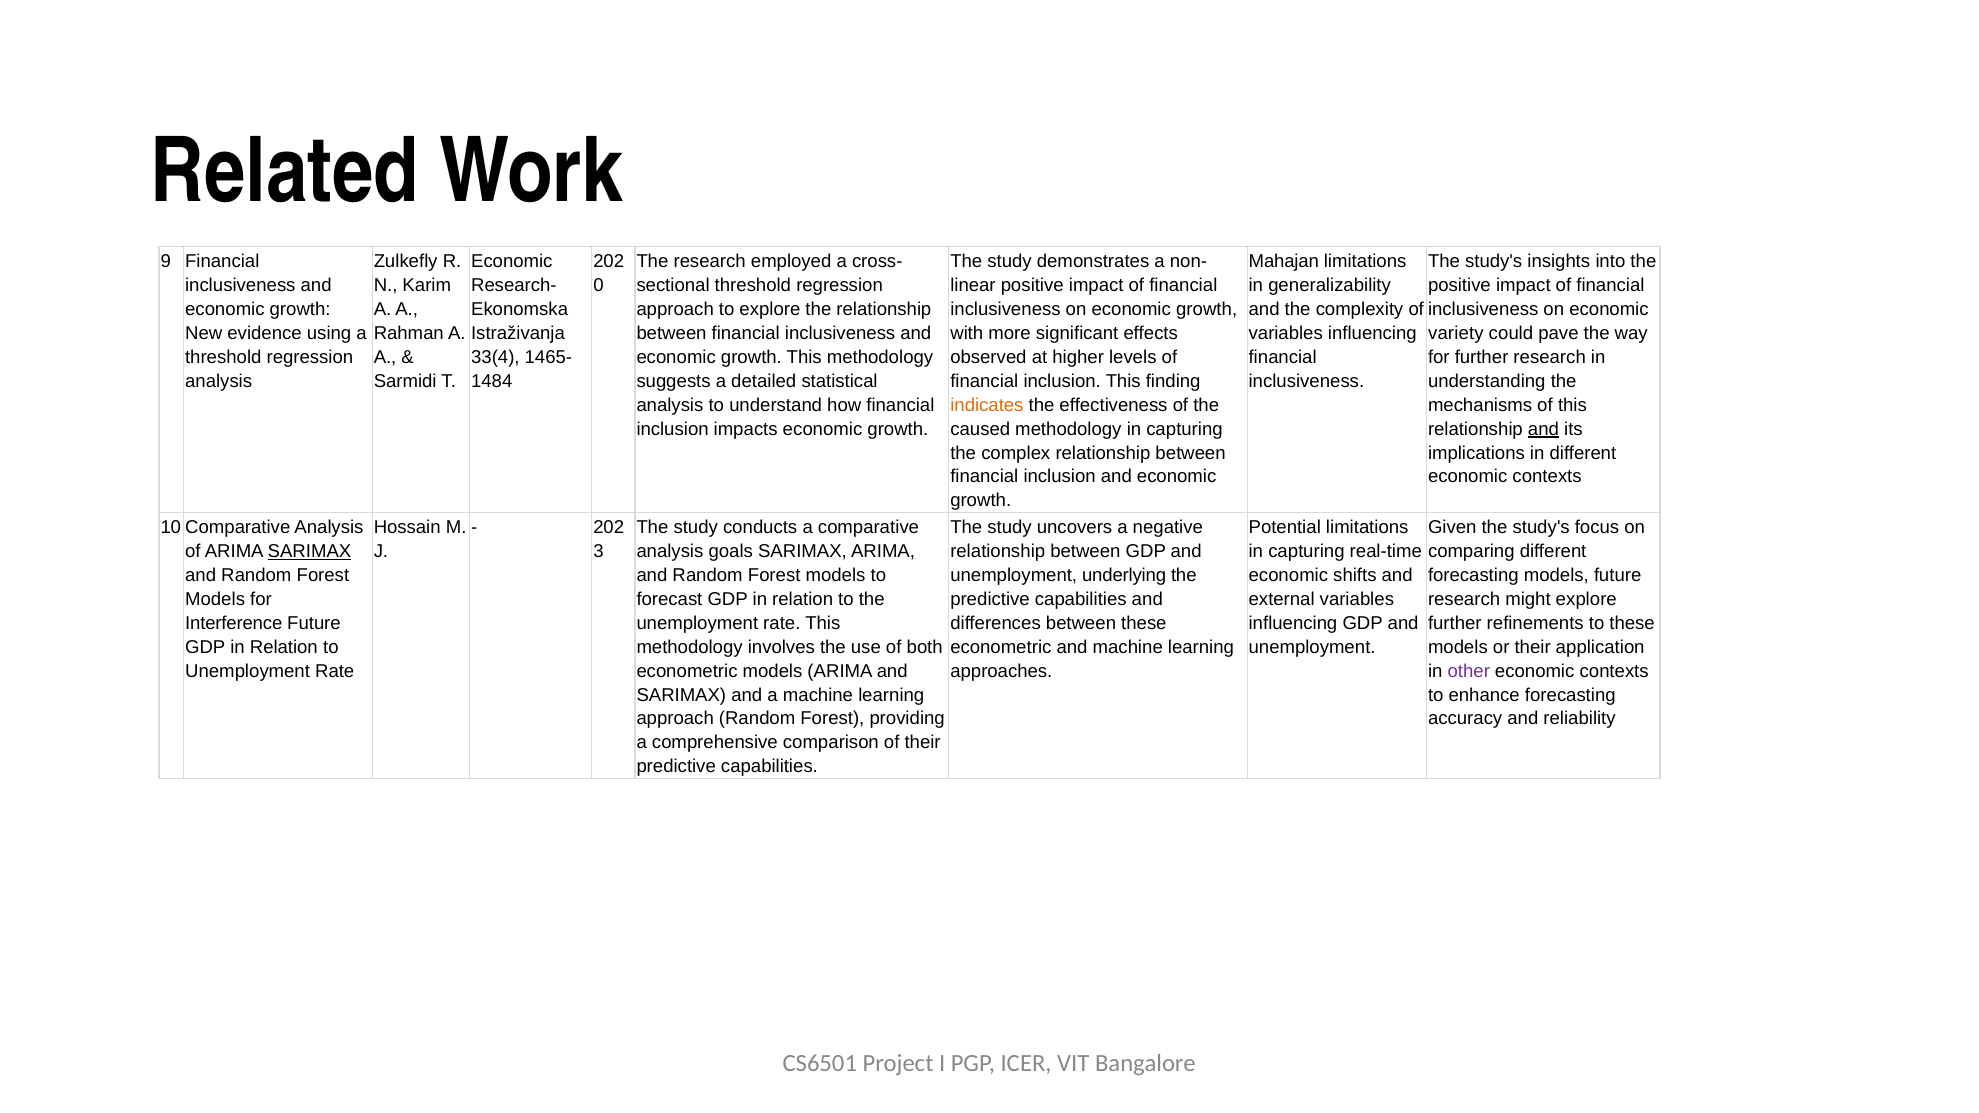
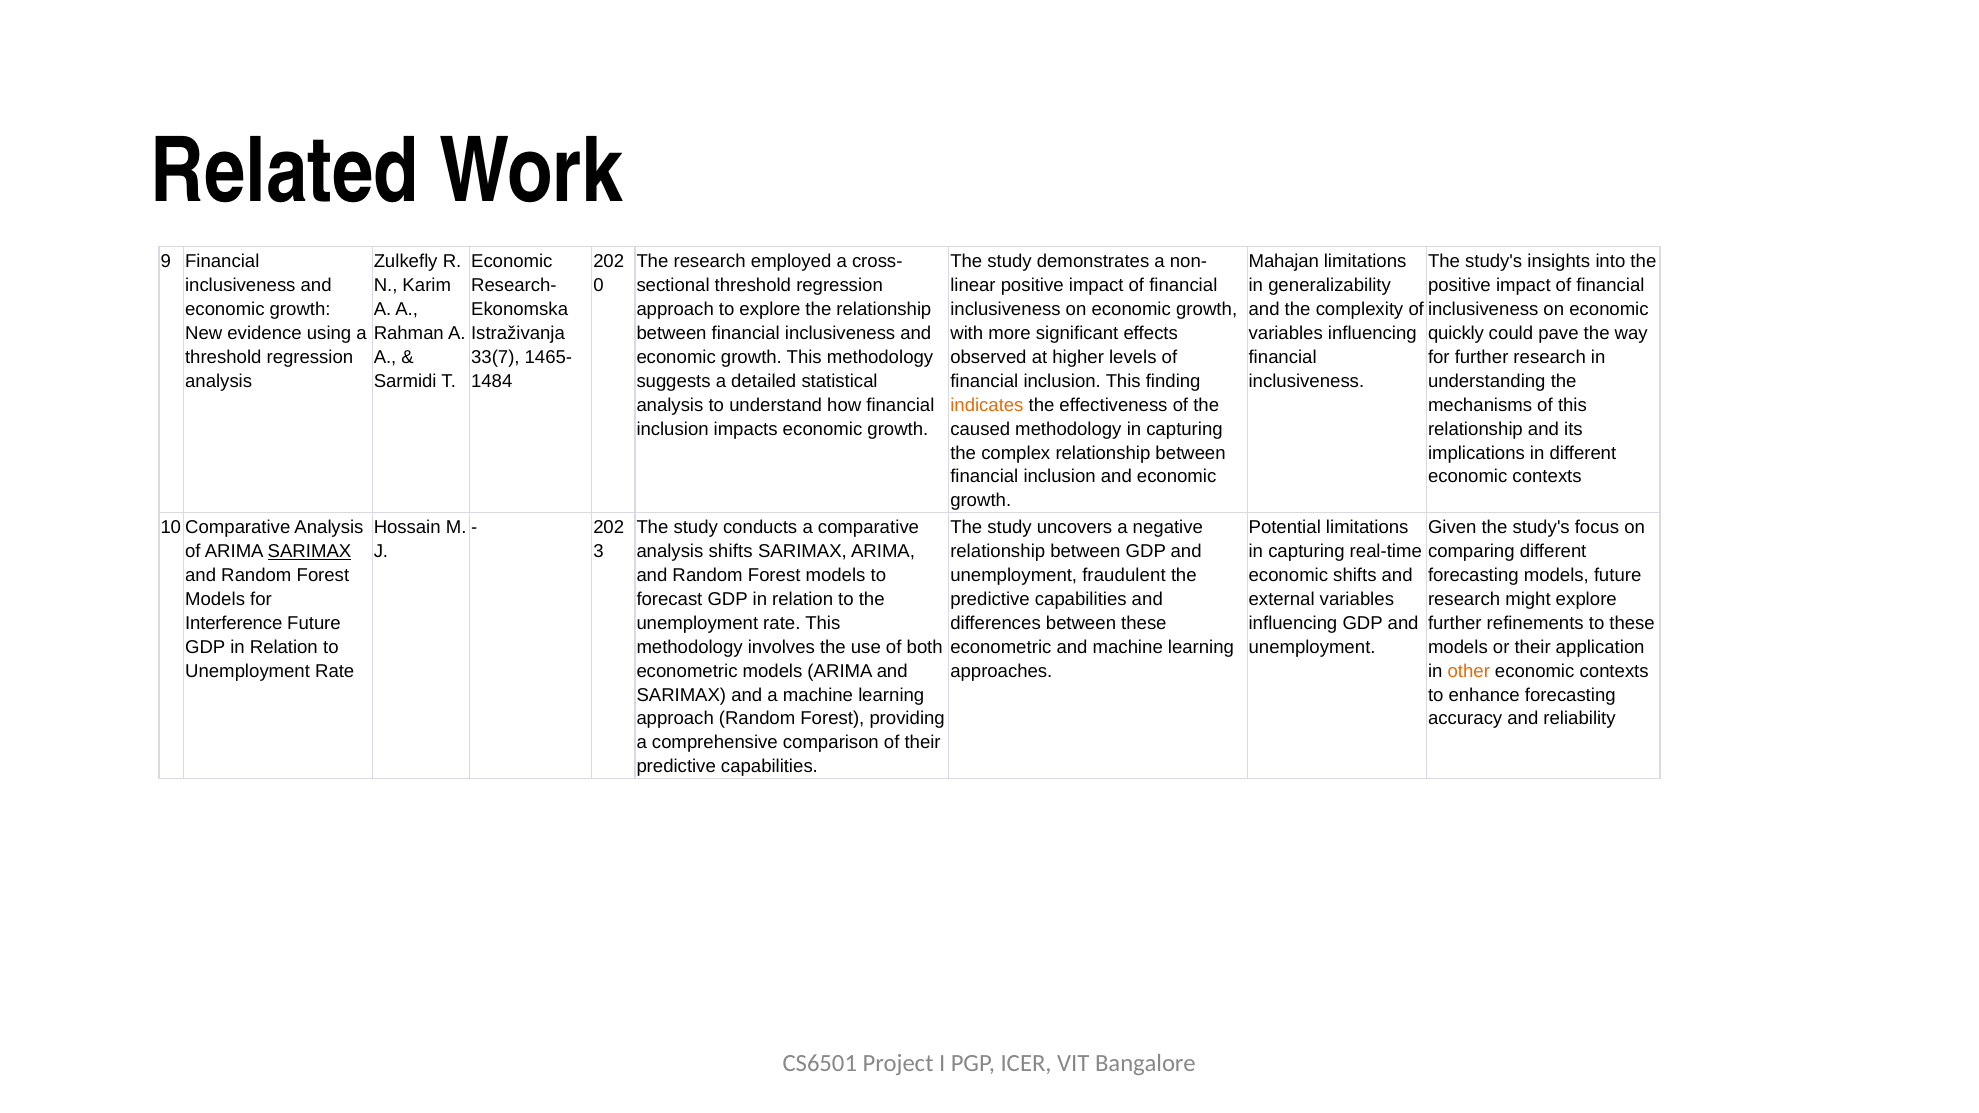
variety: variety -> quickly
33(4: 33(4 -> 33(7
and at (1543, 429) underline: present -> none
analysis goals: goals -> shifts
underlying: underlying -> fraudulent
other colour: purple -> orange
